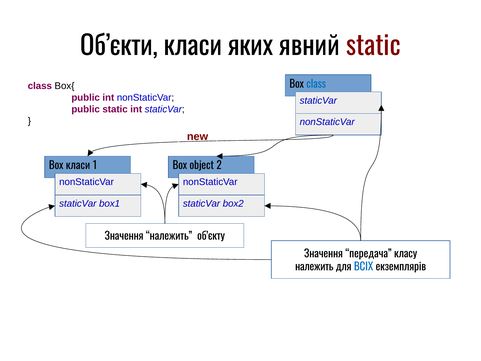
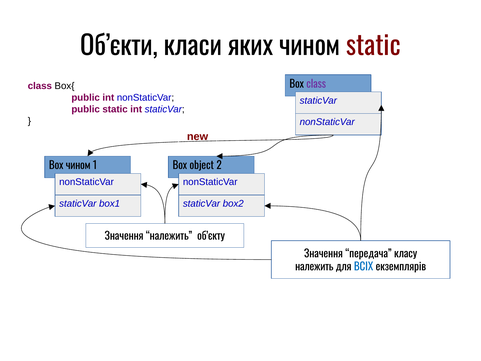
яких явний: явний -> чином
class at (316, 84) colour: blue -> purple
Box класи: класи -> чином
